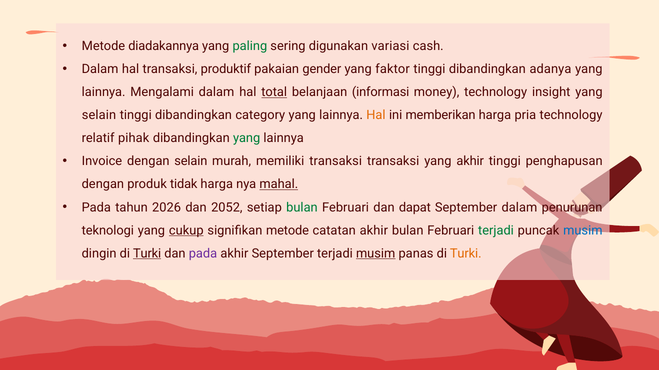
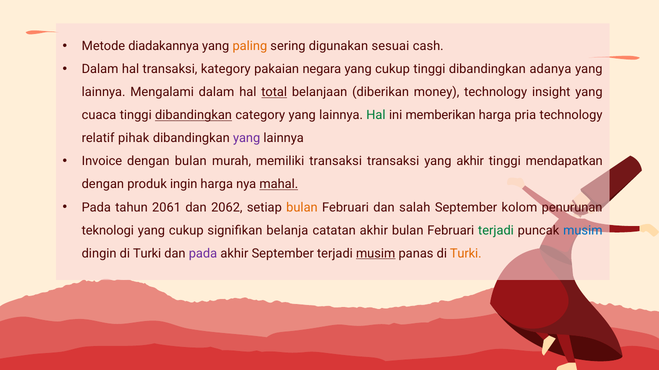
paling colour: green -> orange
variasi: variasi -> sesuai
produktif: produktif -> kategory
gender: gender -> negara
faktor at (393, 69): faktor -> cukup
informasi: informasi -> diberikan
selain at (99, 115): selain -> cuaca
dibandingkan at (194, 115) underline: none -> present
Hal at (376, 115) colour: orange -> green
yang at (247, 138) colour: green -> purple
dengan selain: selain -> bulan
penghapusan: penghapusan -> mendapatkan
tidak: tidak -> ingin
2026: 2026 -> 2061
2052: 2052 -> 2062
bulan at (302, 208) colour: green -> orange
dapat: dapat -> salah
September dalam: dalam -> kolom
cukup at (186, 231) underline: present -> none
signifikan metode: metode -> belanja
Turki at (147, 254) underline: present -> none
